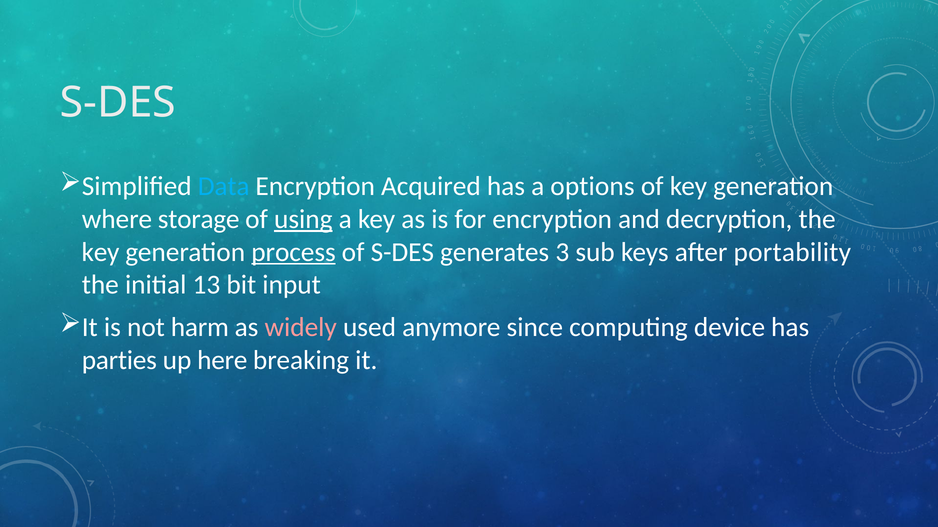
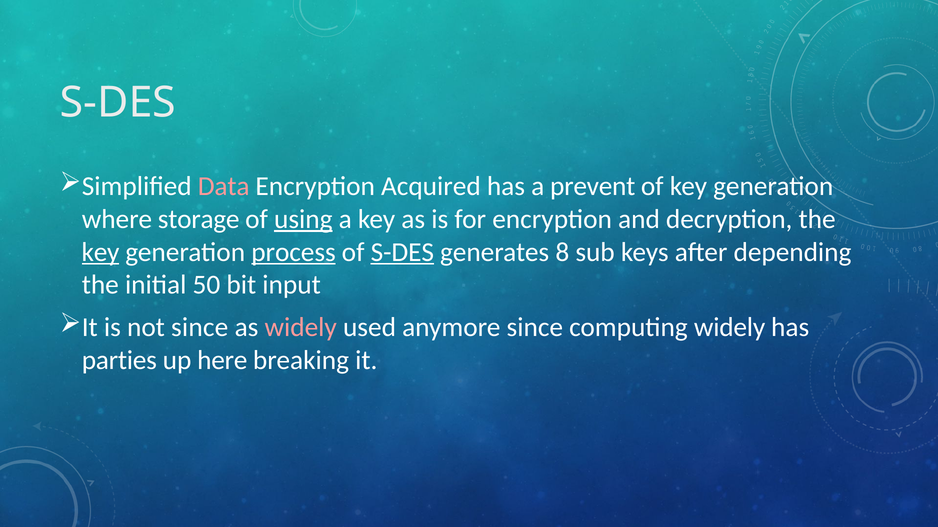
Data colour: light blue -> pink
options: options -> prevent
key at (101, 252) underline: none -> present
S-DES at (402, 252) underline: none -> present
3: 3 -> 8
portability: portability -> depending
13: 13 -> 50
not harm: harm -> since
computing device: device -> widely
